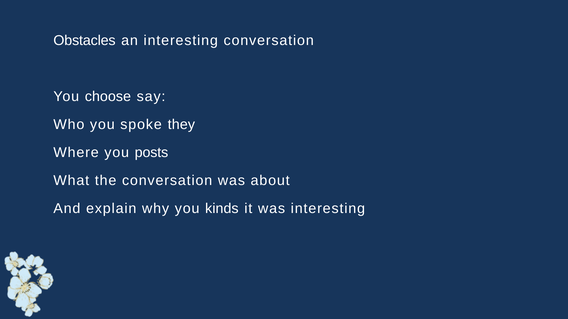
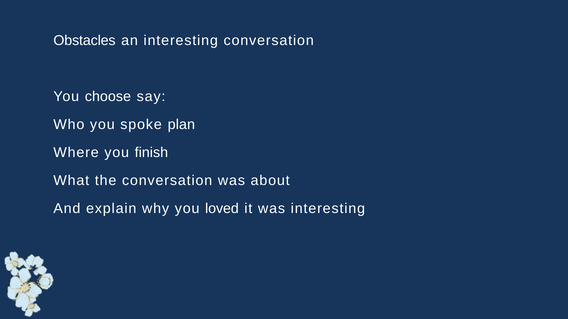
they: they -> plan
posts: posts -> finish
kinds: kinds -> loved
